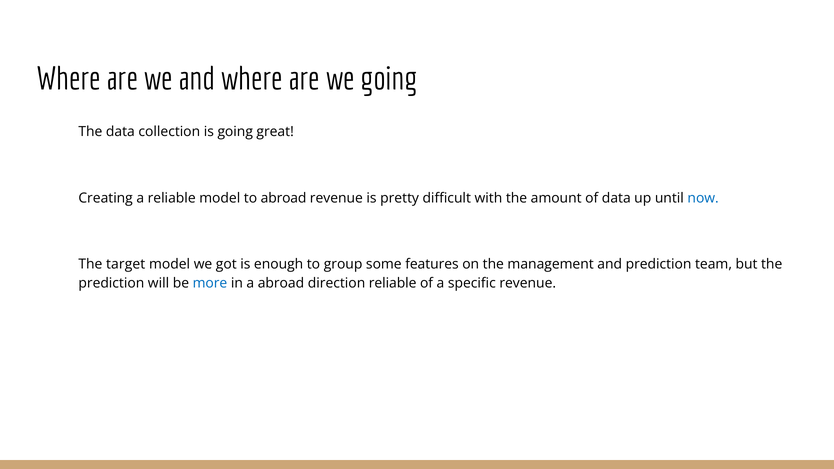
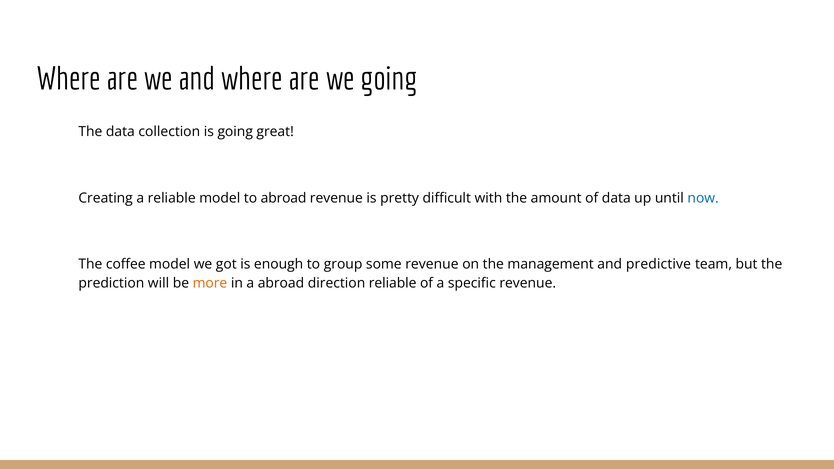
target: target -> coffee
some features: features -> revenue
and prediction: prediction -> predictive
more colour: blue -> orange
